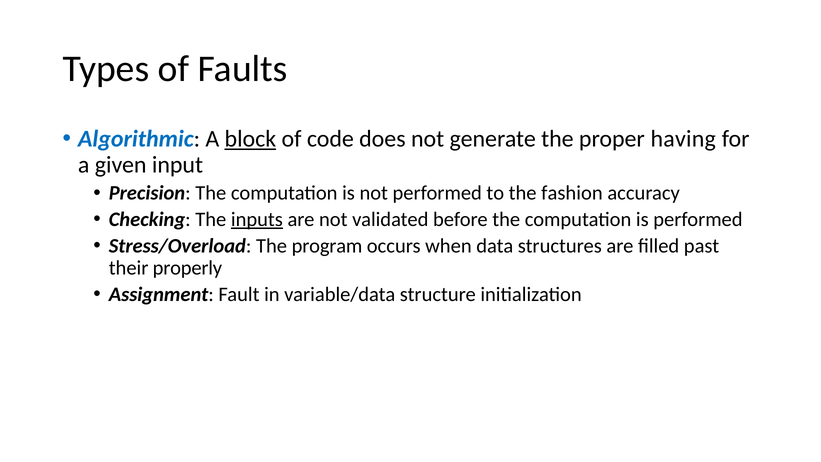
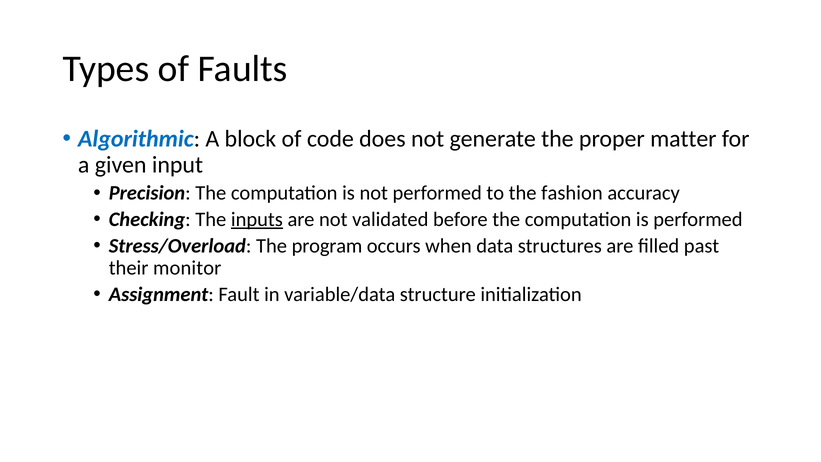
block underline: present -> none
having: having -> matter
properly: properly -> monitor
